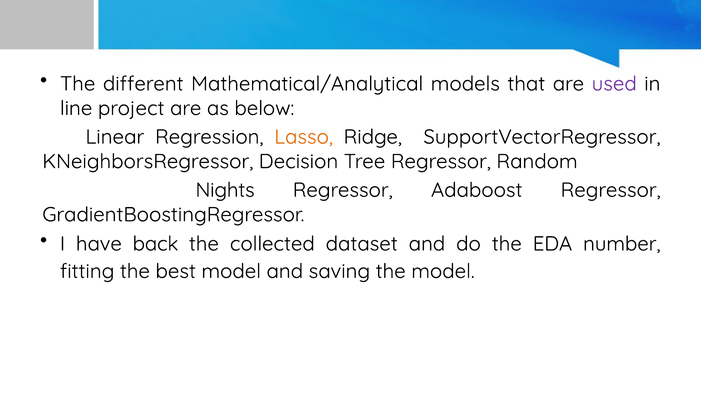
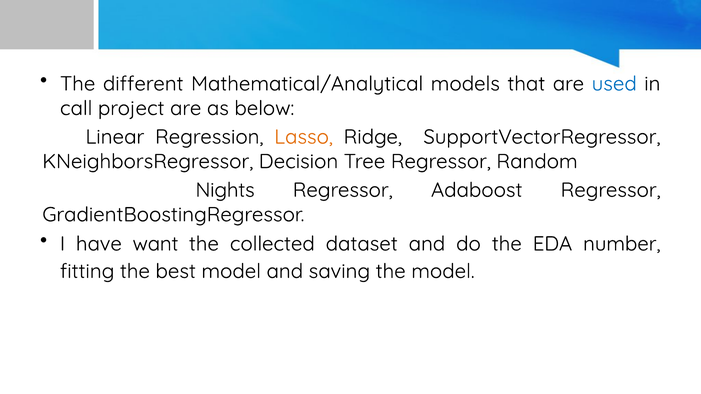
used colour: purple -> blue
line: line -> call
back: back -> want
